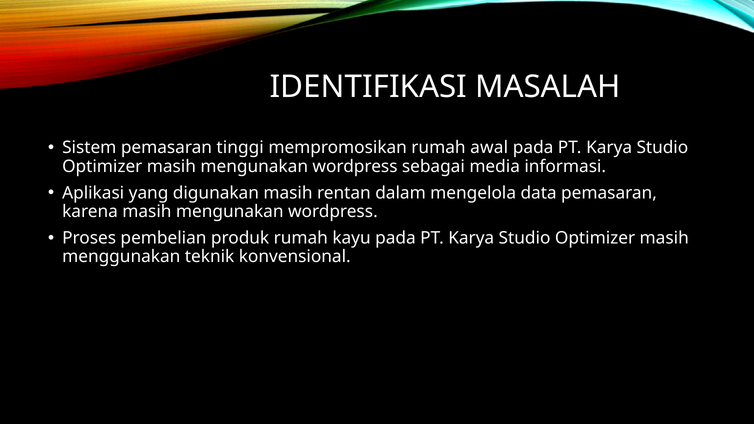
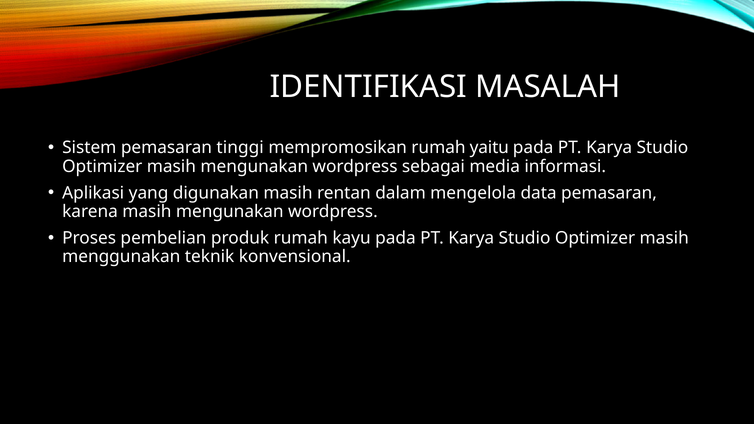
awal: awal -> yaitu
